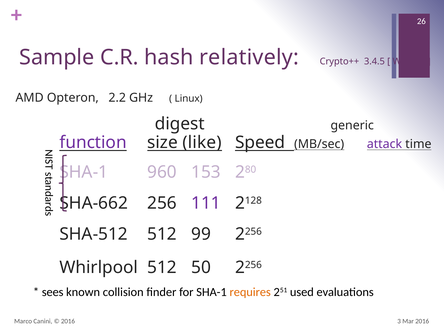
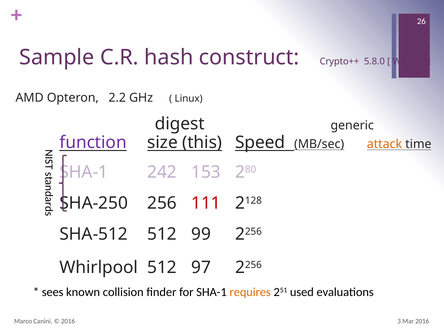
relatively: relatively -> construct
3.4.5: 3.4.5 -> 5.8.0
like: like -> this
attack colour: purple -> orange
960: 960 -> 242
SHA-662: SHA-662 -> SHA-250
111 colour: purple -> red
50: 50 -> 97
